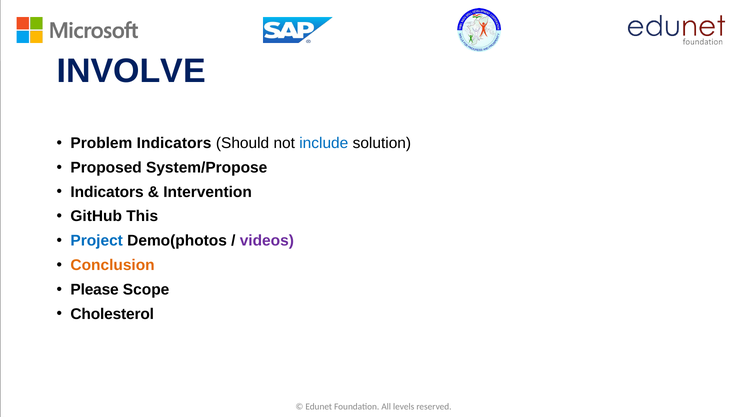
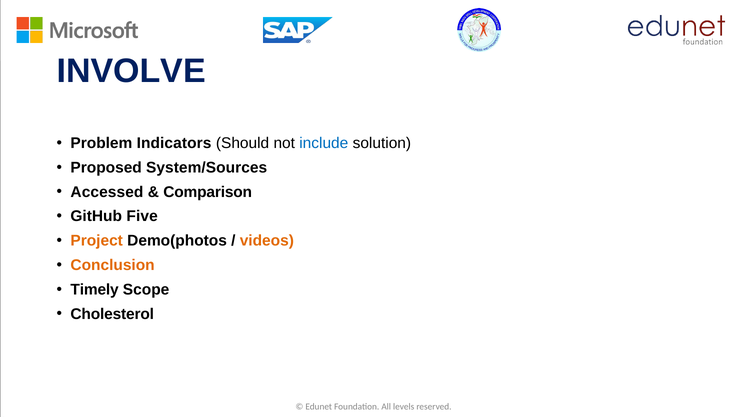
System/Propose: System/Propose -> System/Sources
Indicators at (107, 192): Indicators -> Accessed
Intervention: Intervention -> Comparison
This: This -> Five
Project colour: blue -> orange
videos colour: purple -> orange
Please: Please -> Timely
